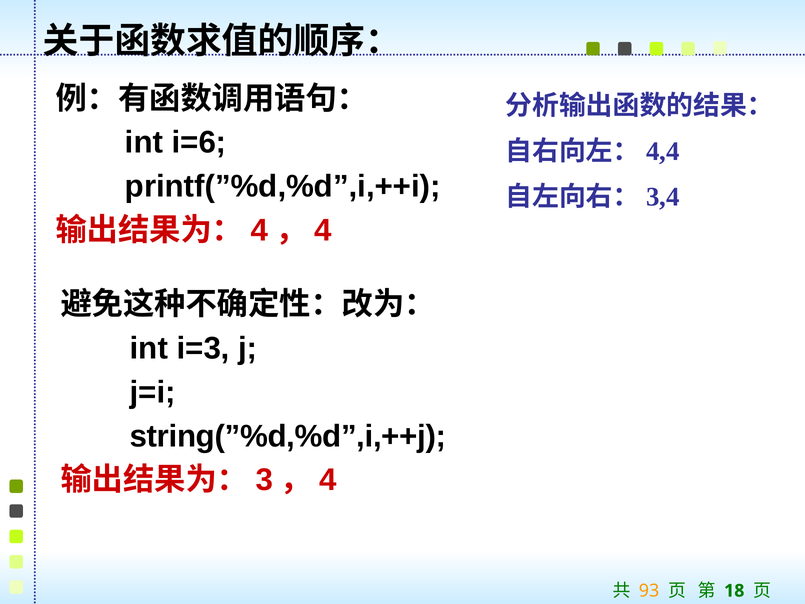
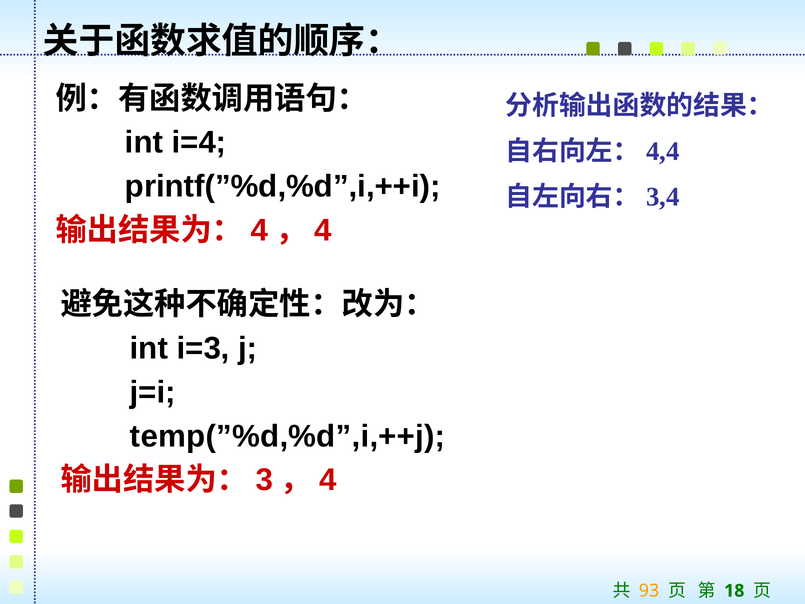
i=6: i=6 -> i=4
string(”%d,%d”,i,++j: string(”%d,%d”,i,++j -> temp(”%d,%d”,i,++j
